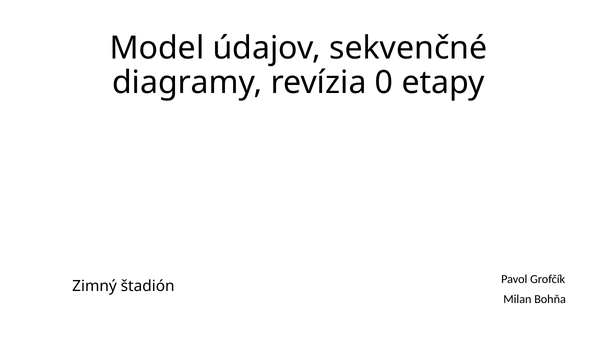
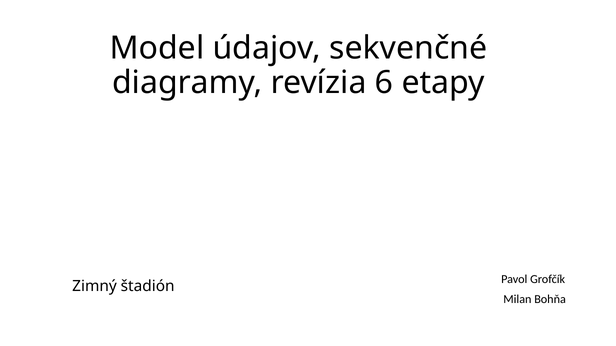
0: 0 -> 6
